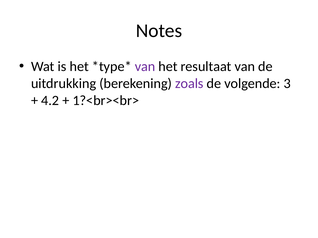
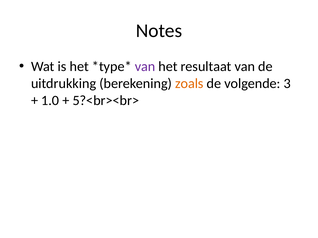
zoals colour: purple -> orange
4.2: 4.2 -> 1.0
1?<br><br>: 1?<br><br> -> 5?<br><br>
